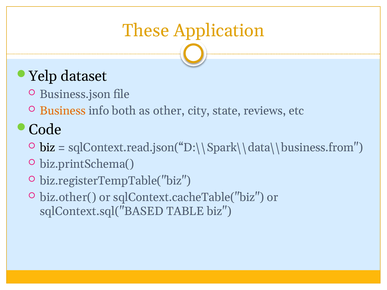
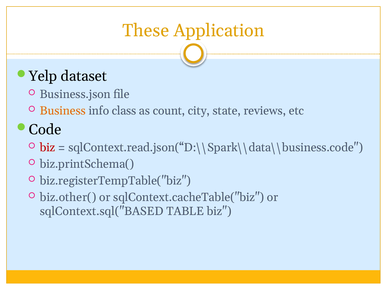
both: both -> class
other: other -> count
biz at (47, 148) colour: black -> red
sqlContext.read.json(“D:\\Spark\\data\\business.from: sqlContext.read.json(“D:\\Spark\\data\\business.from -> sqlContext.read.json(“D:\\Spark\\data\\business.code
